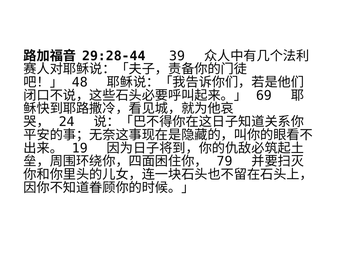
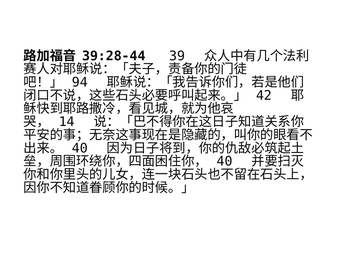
29:28-44: 29:28-44 -> 39:28-44
48: 48 -> 94
69: 69 -> 42
24: 24 -> 14
19 at (80, 148): 19 -> 40
79 at (225, 161): 79 -> 40
